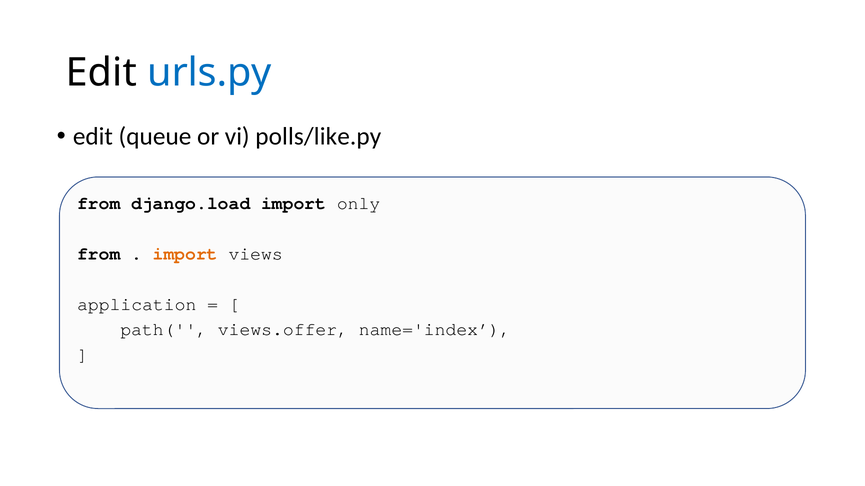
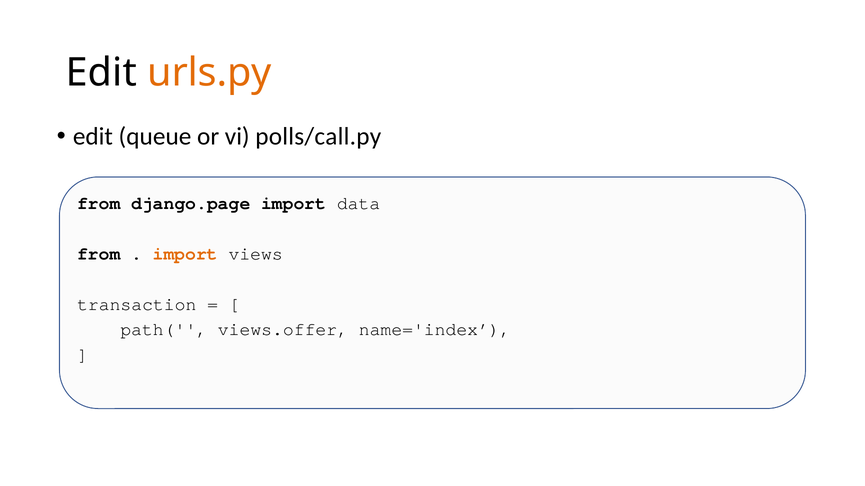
urls.py colour: blue -> orange
polls/like.py: polls/like.py -> polls/call.py
django.load: django.load -> django.page
only: only -> data
application: application -> transaction
